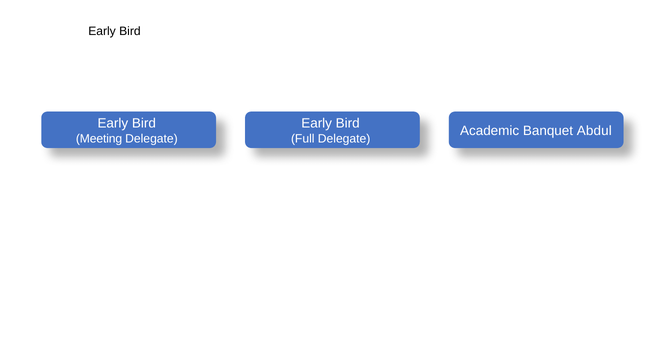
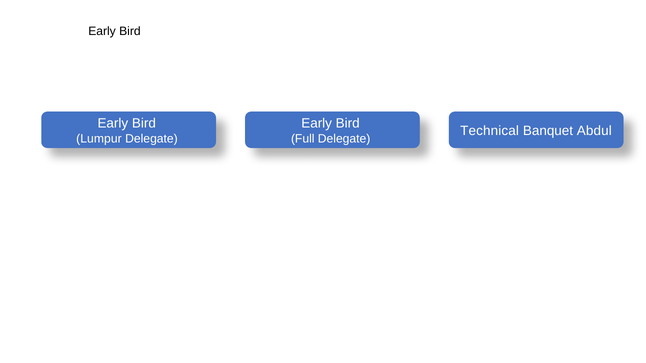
Academic: Academic -> Technical
Meeting: Meeting -> Lumpur
